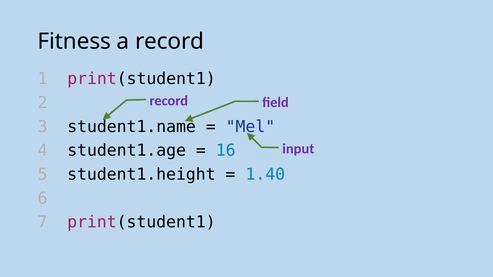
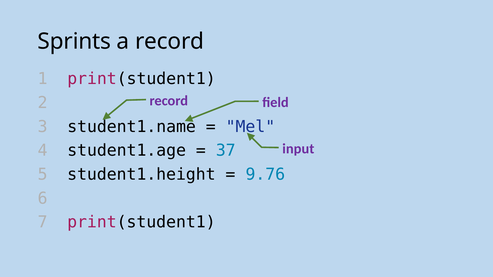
Fitness: Fitness -> Sprints
16: 16 -> 37
1.40: 1.40 -> 9.76
